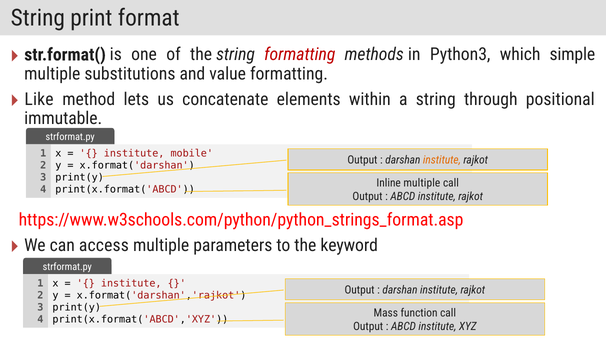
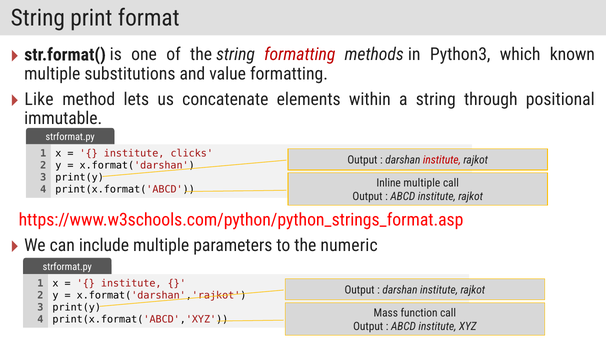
simple: simple -> known
mobile: mobile -> clicks
institute at (442, 160) colour: orange -> red
access: access -> include
keyword: keyword -> numeric
